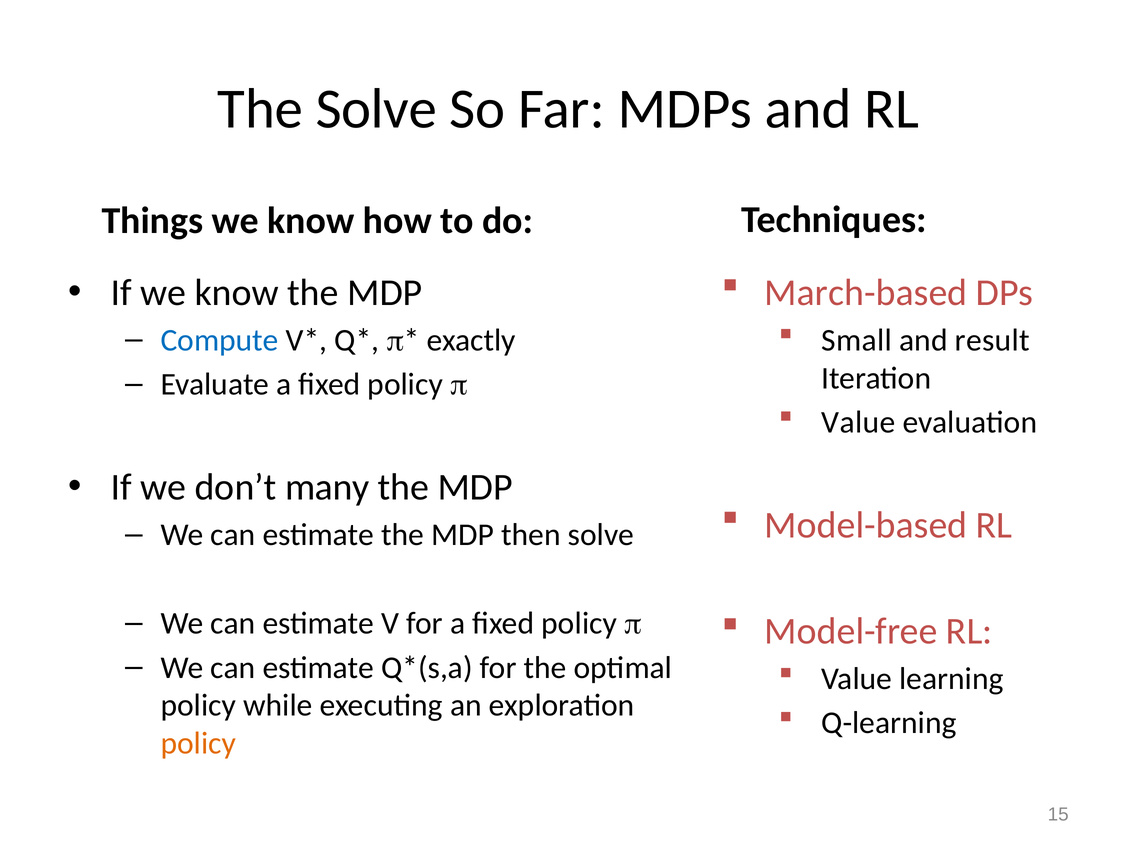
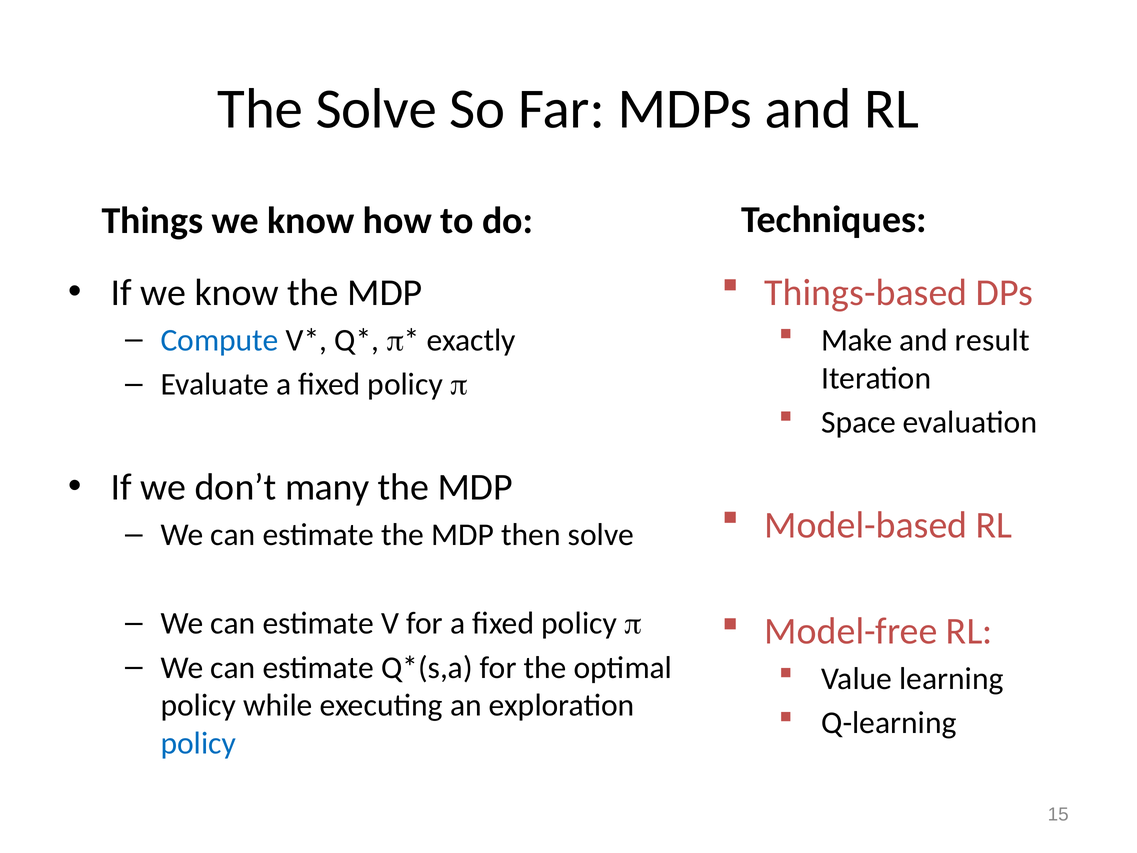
March-based: March-based -> Things-based
Small: Small -> Make
Value at (858, 422): Value -> Space
policy at (198, 743) colour: orange -> blue
